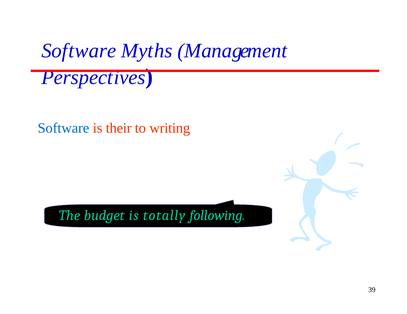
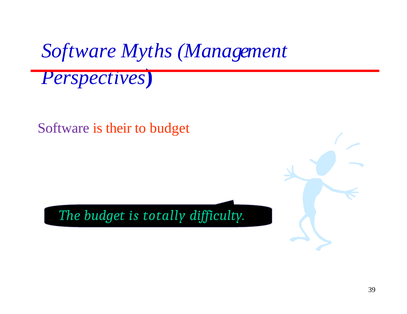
Software at (63, 128) colour: blue -> purple
to writing: writing -> budget
following: following -> difficulty
